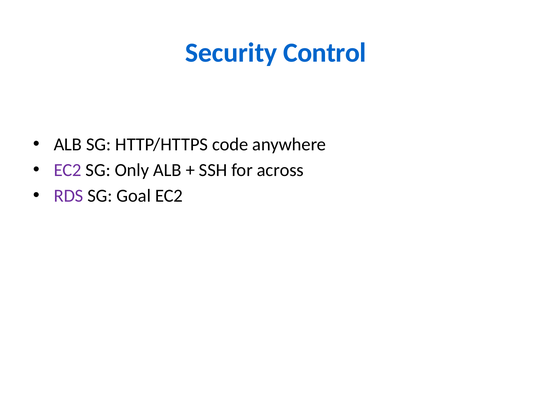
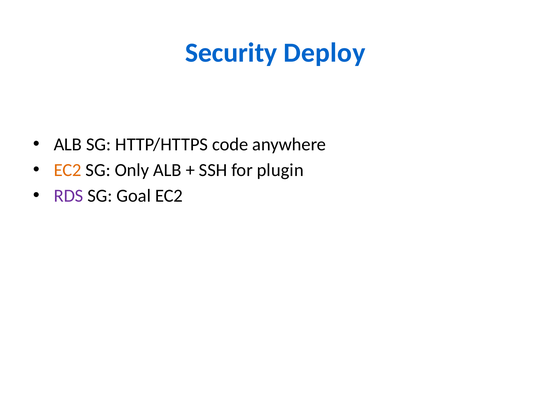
Control: Control -> Deploy
EC2 at (68, 170) colour: purple -> orange
across: across -> plugin
